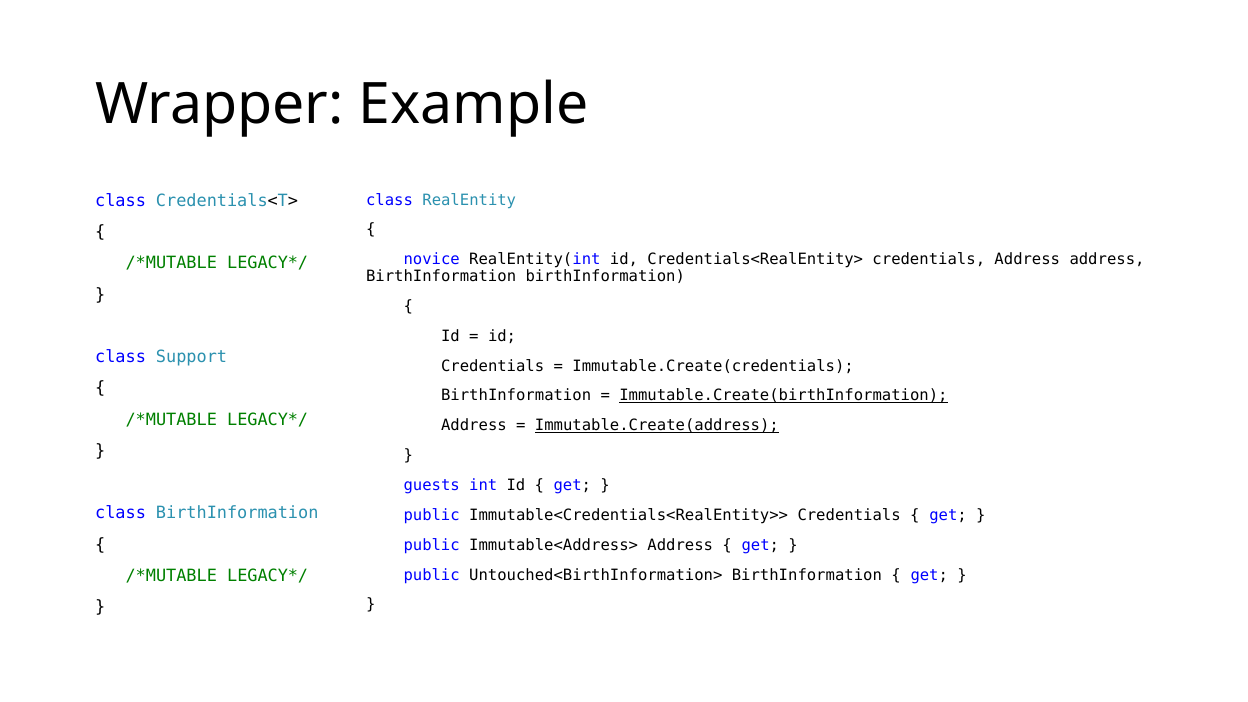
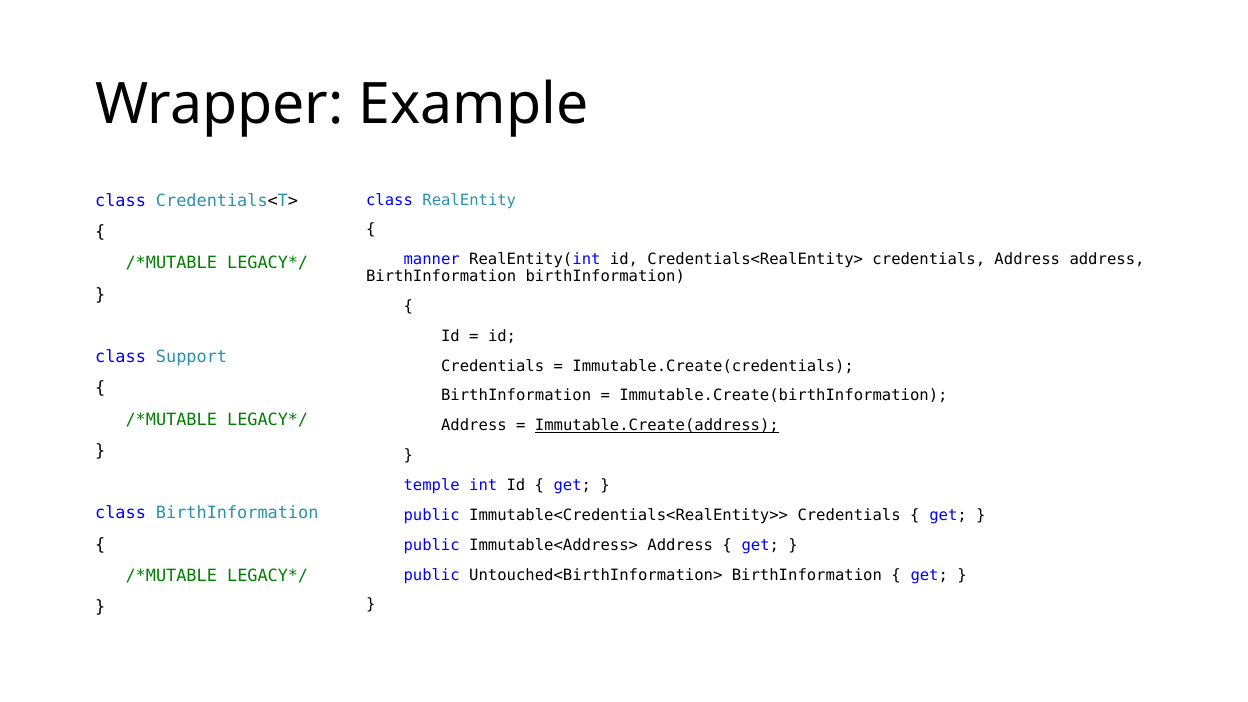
novice: novice -> manner
Immutable.Create(birthInformation underline: present -> none
guests: guests -> temple
